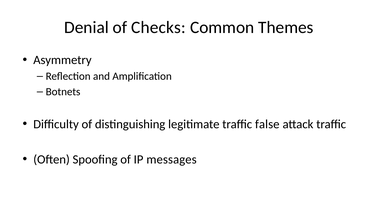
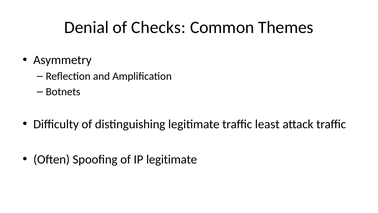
false: false -> least
IP messages: messages -> legitimate
